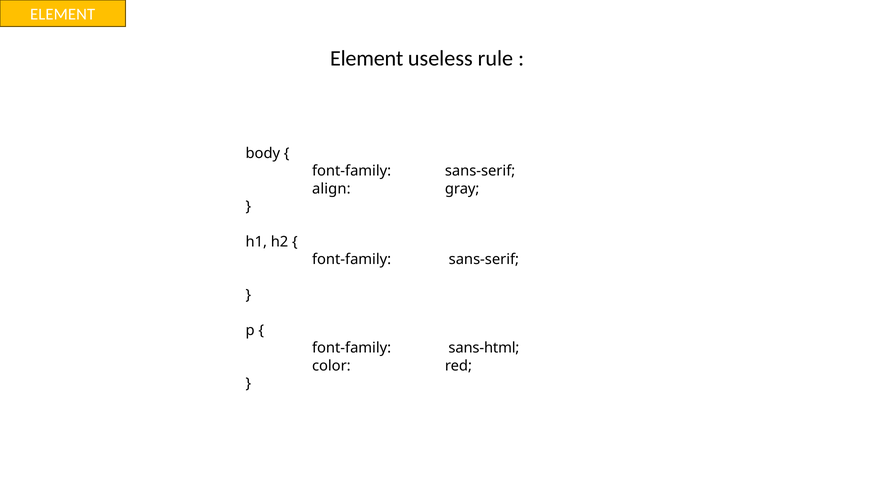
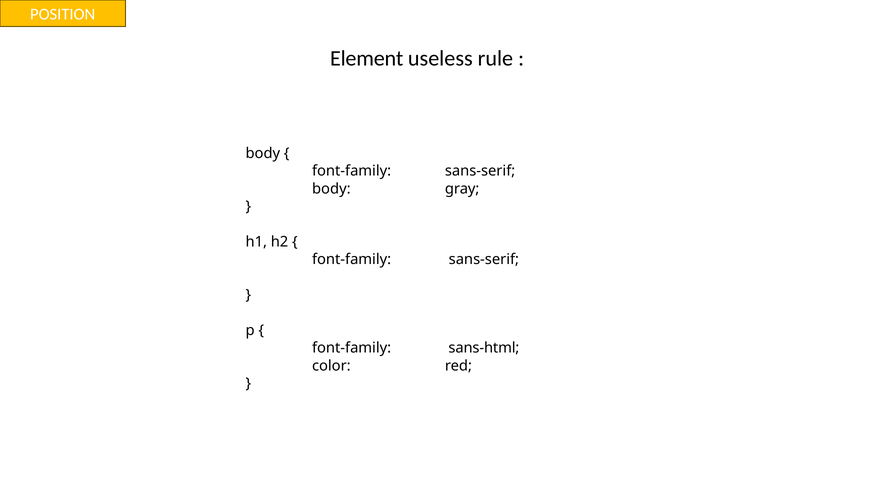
ELEMENT at (63, 14): ELEMENT -> POSITION
align at (331, 189): align -> body
